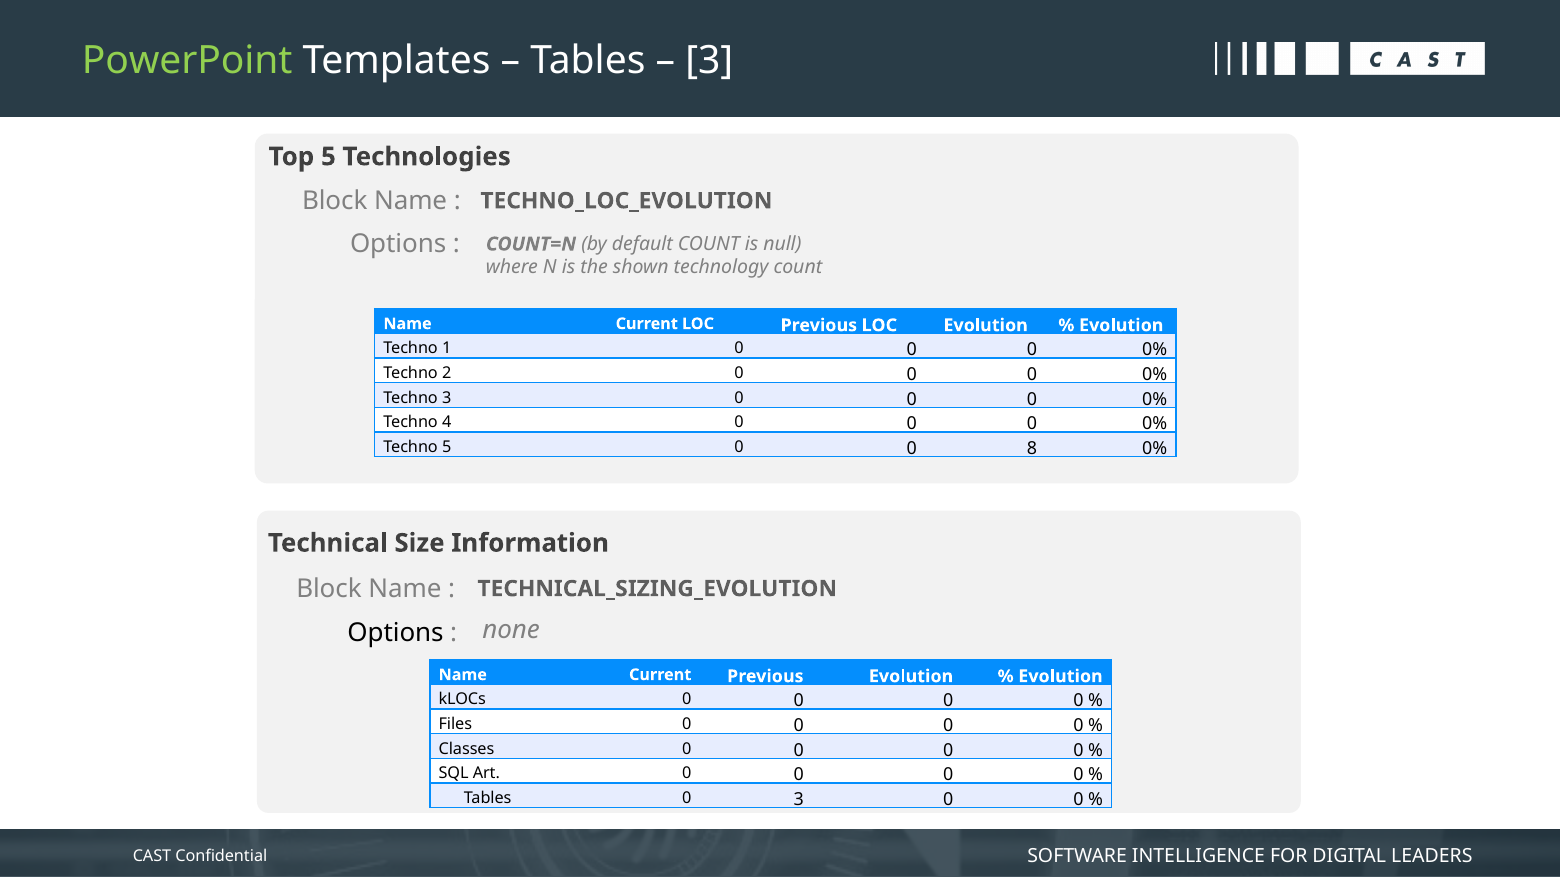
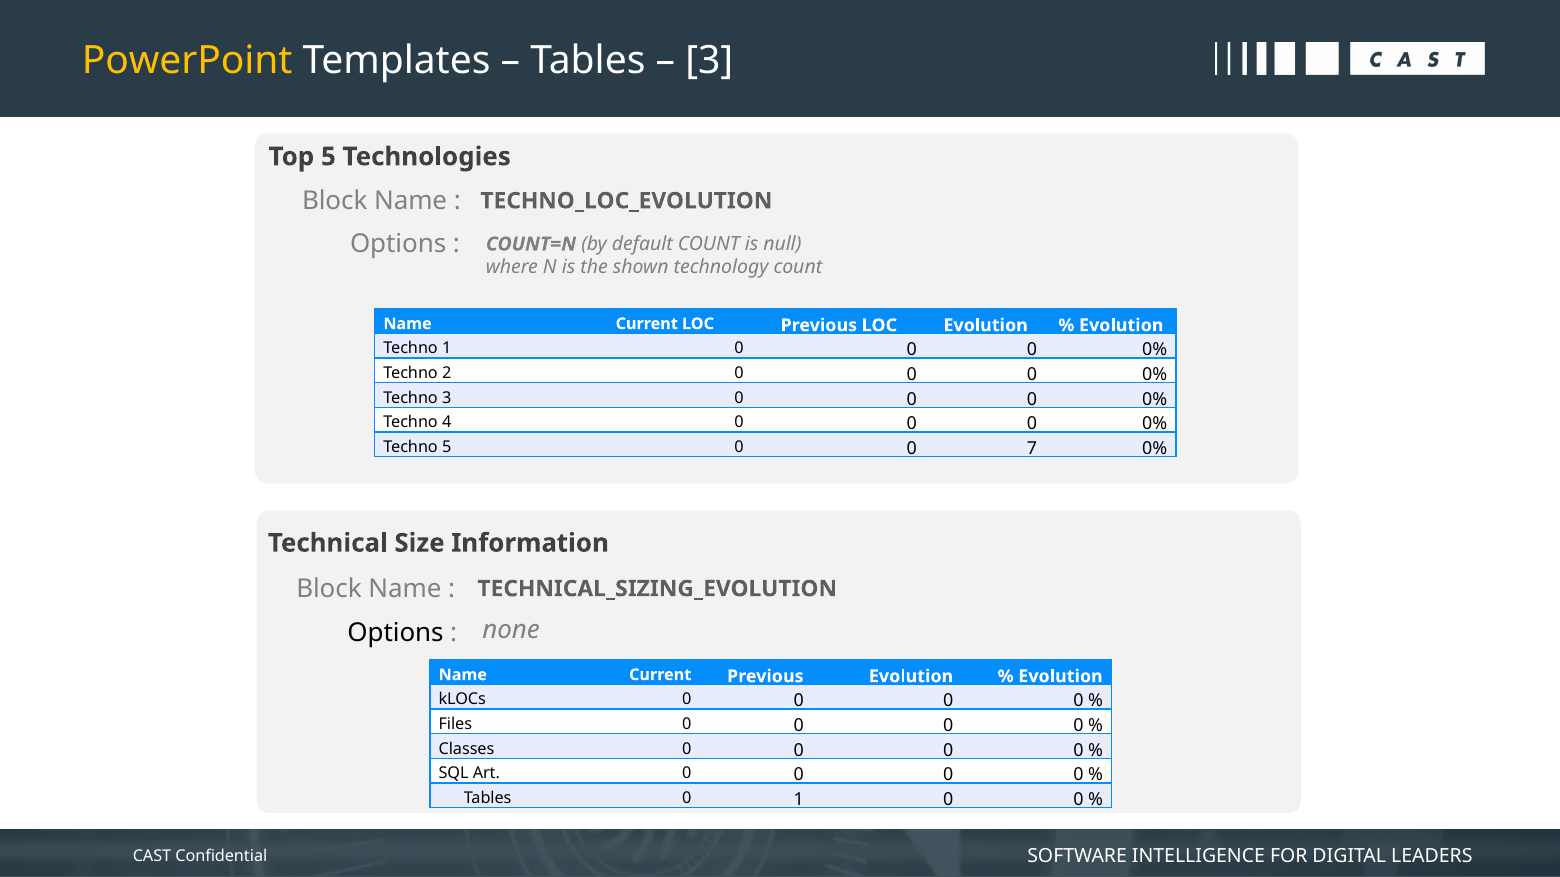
PowerPoint colour: light green -> yellow
8: 8 -> 7
0 3: 3 -> 1
